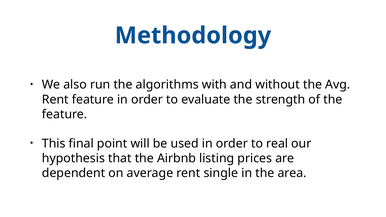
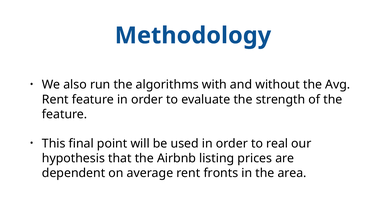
single: single -> fronts
